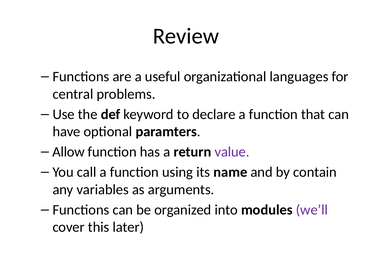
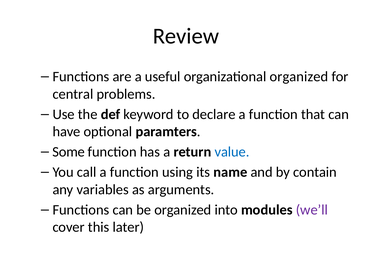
organizational languages: languages -> organized
Allow: Allow -> Some
value colour: purple -> blue
